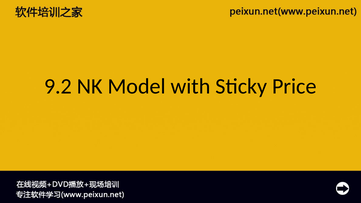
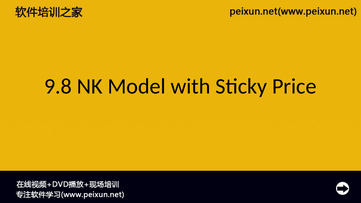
9.2: 9.2 -> 9.8
